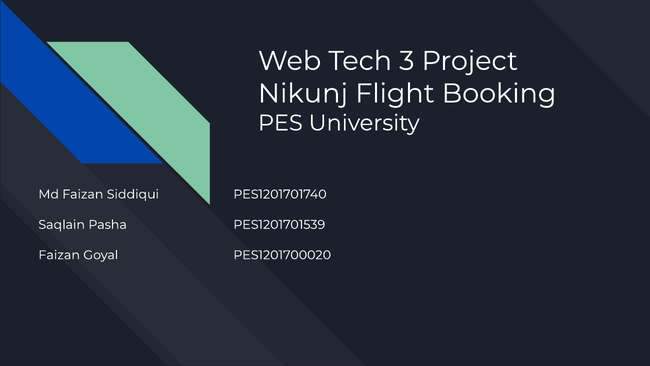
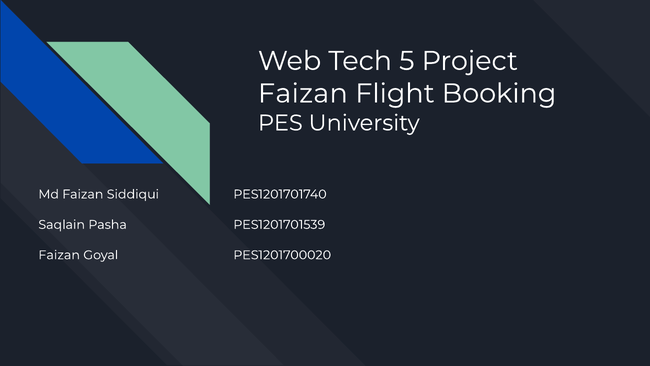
3: 3 -> 5
Nikunj at (303, 93): Nikunj -> Faizan
